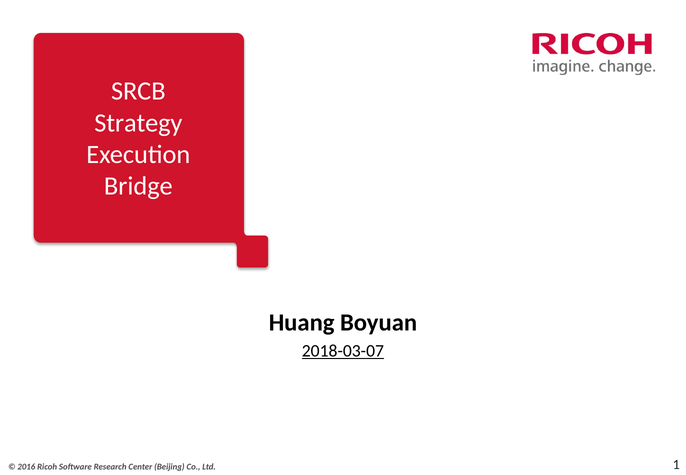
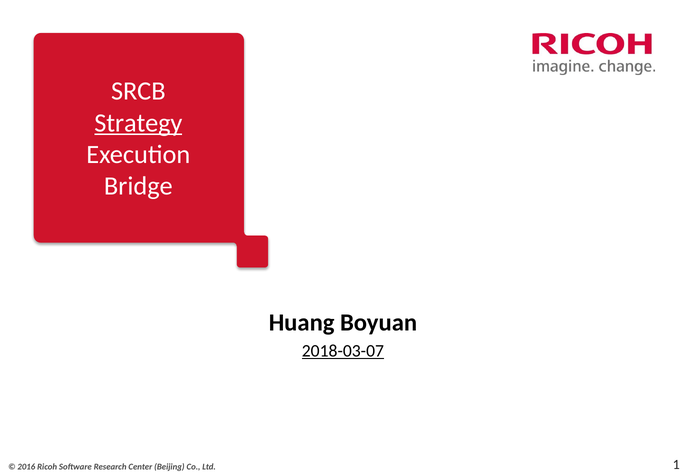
Strategy underline: none -> present
